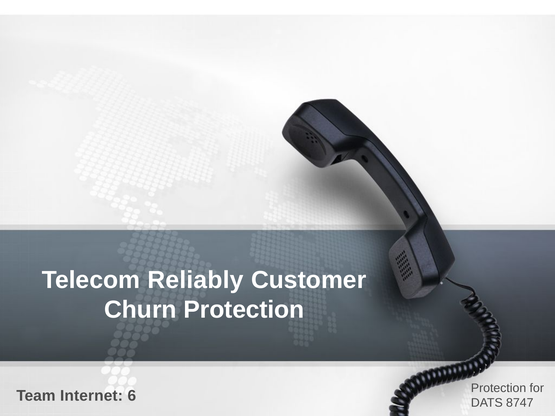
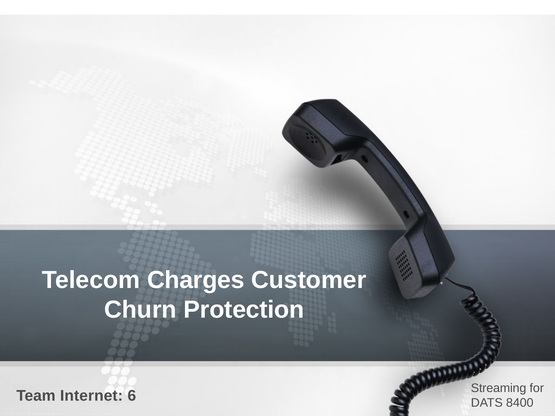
Reliably: Reliably -> Charges
Protection at (499, 388): Protection -> Streaming
8747: 8747 -> 8400
